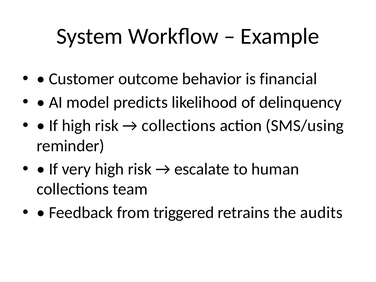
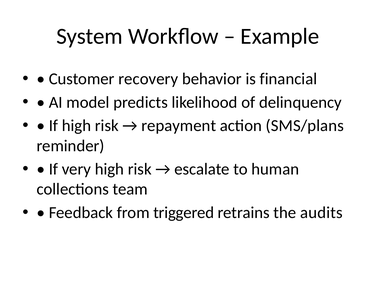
outcome: outcome -> recovery
collections at (179, 126): collections -> repayment
SMS/using: SMS/using -> SMS/plans
